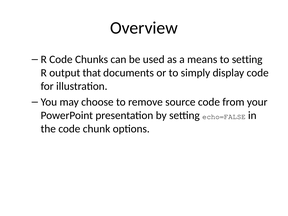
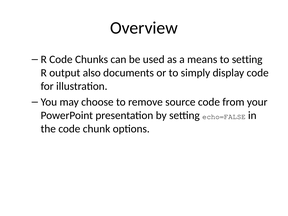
that: that -> also
